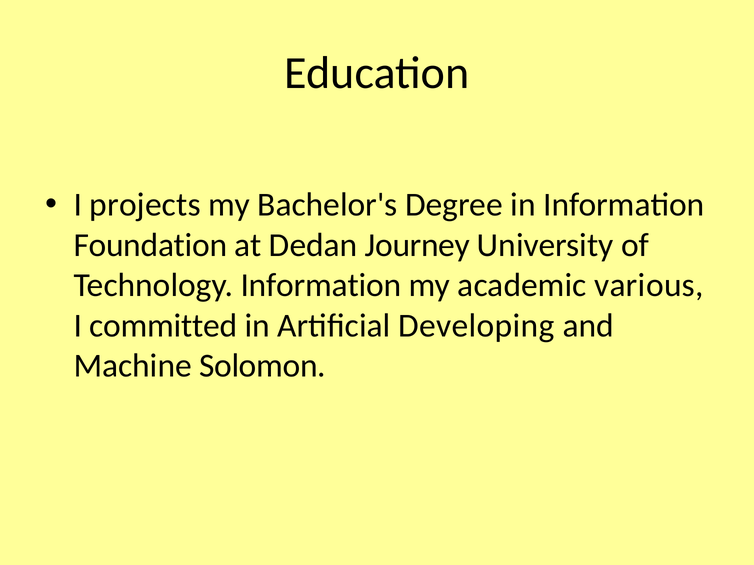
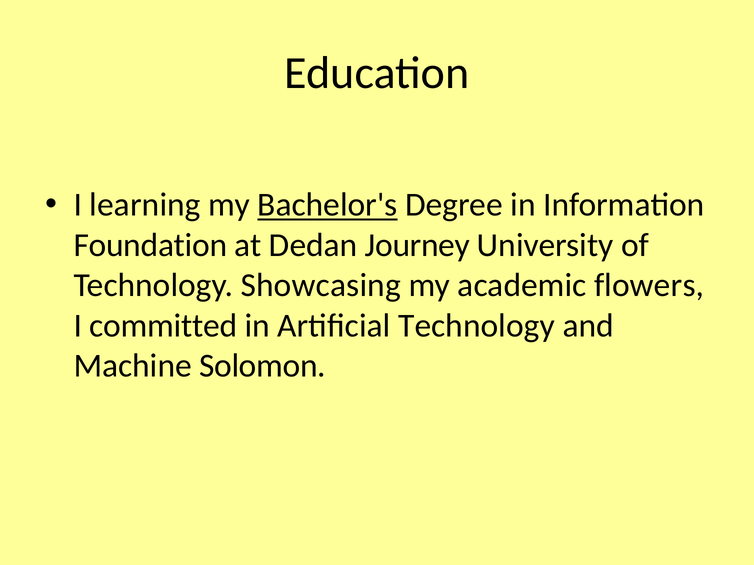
projects: projects -> learning
Bachelor's underline: none -> present
Technology Information: Information -> Showcasing
various: various -> flowers
Artificial Developing: Developing -> Technology
